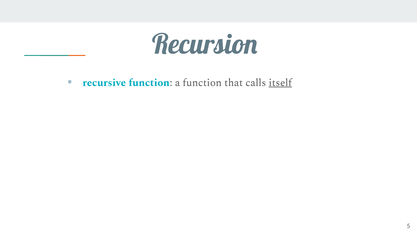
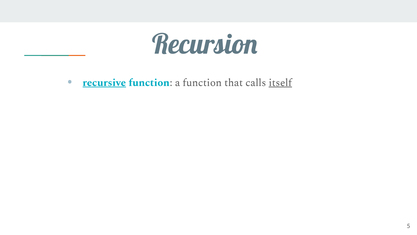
recursive underline: none -> present
